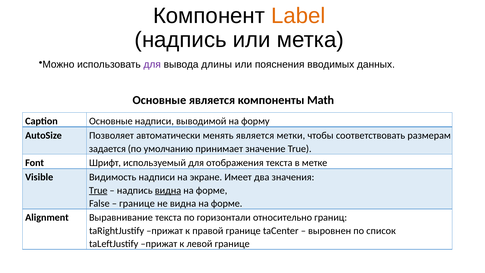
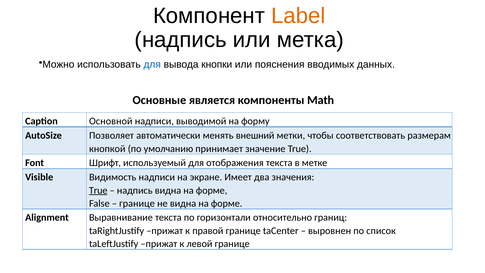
для at (152, 64) colour: purple -> blue
длины: длины -> кнопки
Caption Основные: Основные -> Основной
менять является: является -> внешний
задается: задается -> кнопкой
видна at (168, 190) underline: present -> none
